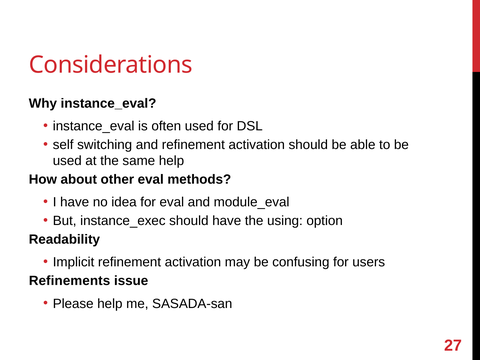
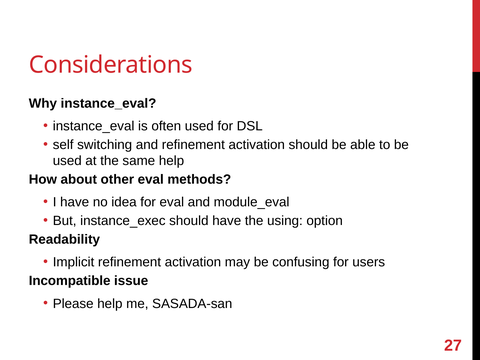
Refinements: Refinements -> Incompatible
